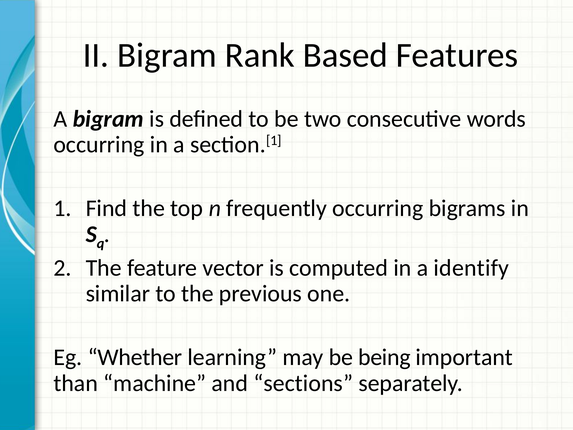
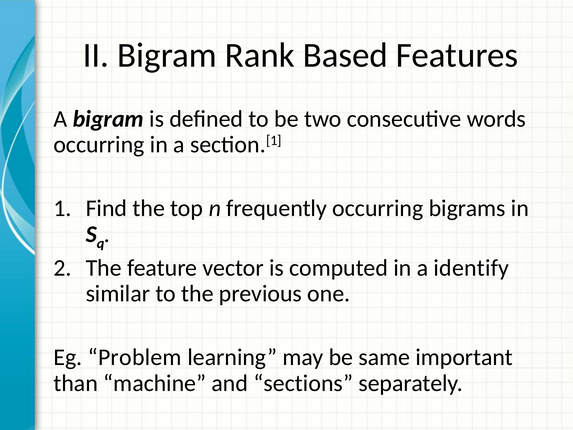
Whether: Whether -> Problem
being: being -> same
